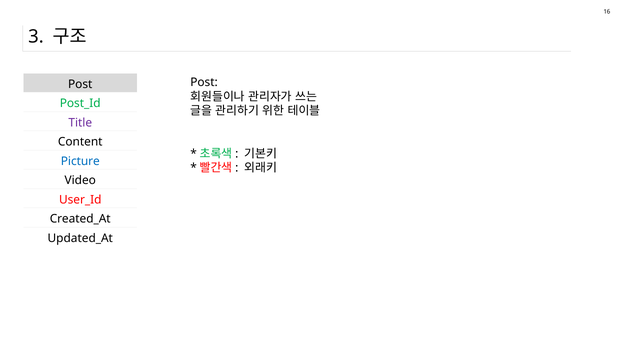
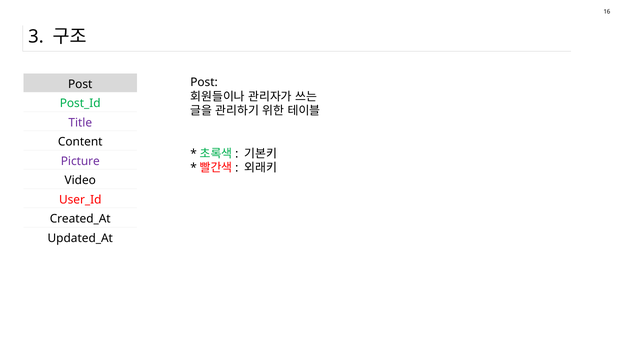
Picture colour: blue -> purple
